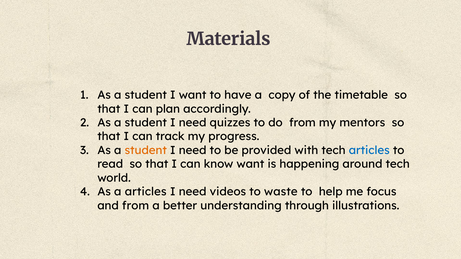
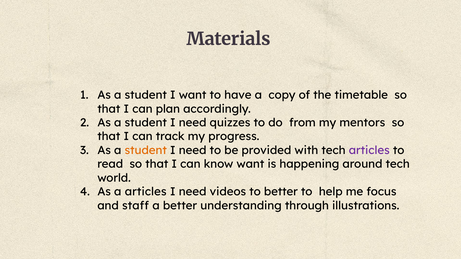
articles at (369, 151) colour: blue -> purple
to waste: waste -> better
and from: from -> staff
